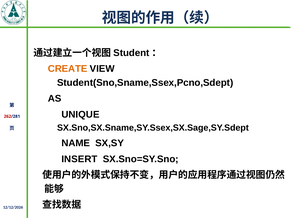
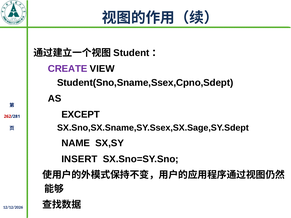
CREATE colour: orange -> purple
Student(Sno,Sname,Ssex,Pcno,Sdept: Student(Sno,Sname,Ssex,Pcno,Sdept -> Student(Sno,Sname,Ssex,Cpno,Sdept
UNIQUE: UNIQUE -> EXCEPT
